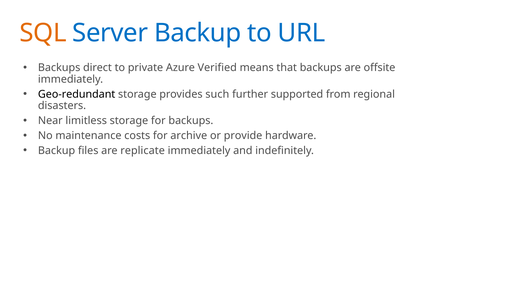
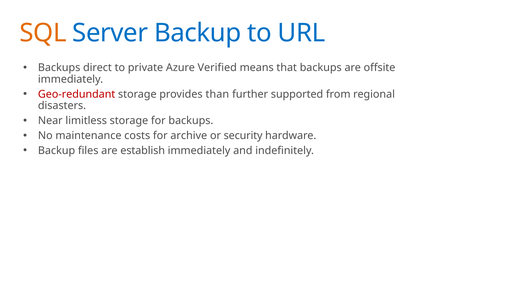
Geo-redundant colour: black -> red
such: such -> than
provide: provide -> security
replicate: replicate -> establish
